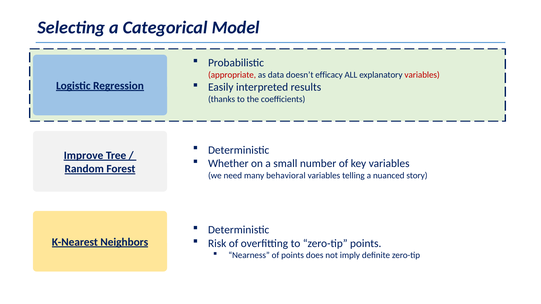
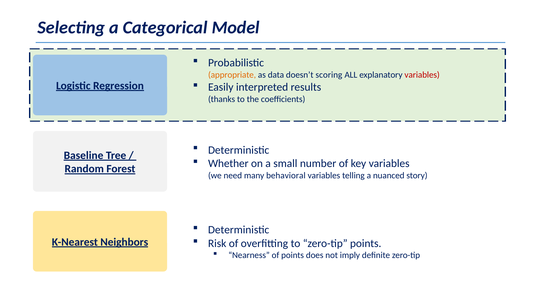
appropriate colour: red -> orange
efficacy: efficacy -> scoring
Improve: Improve -> Baseline
